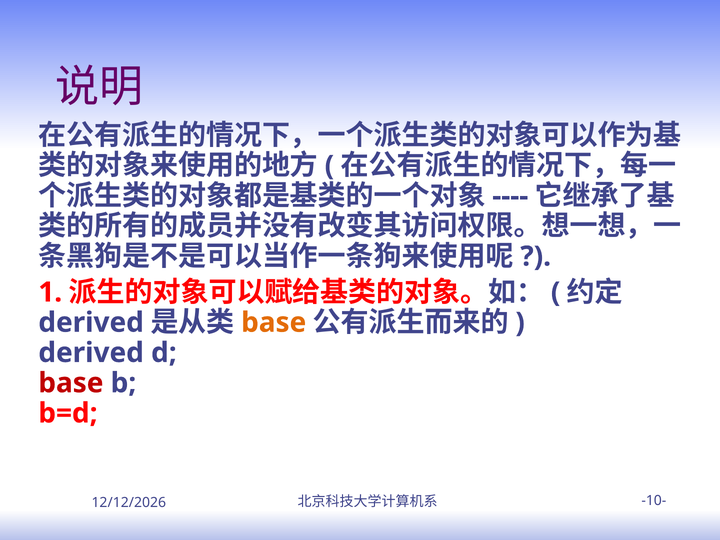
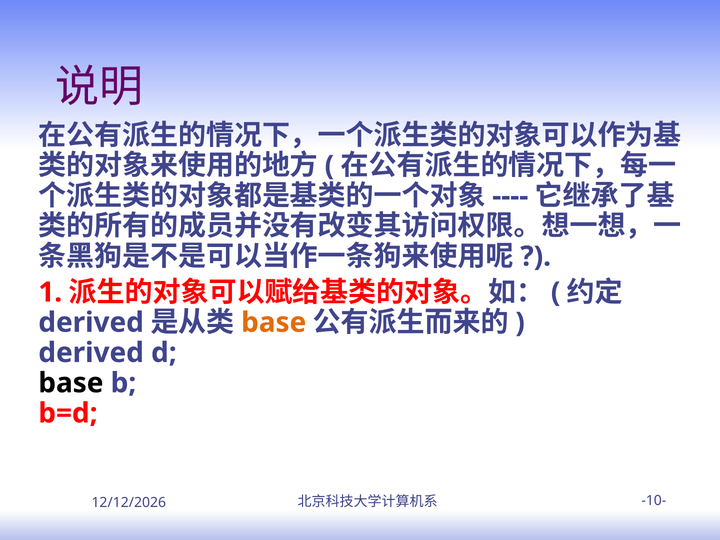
base at (71, 383) colour: red -> black
